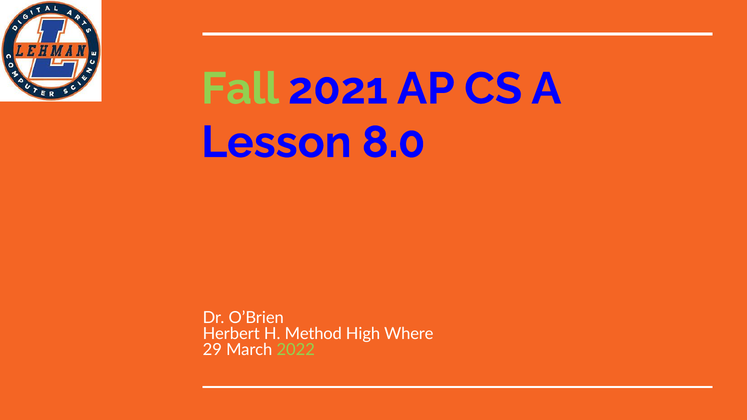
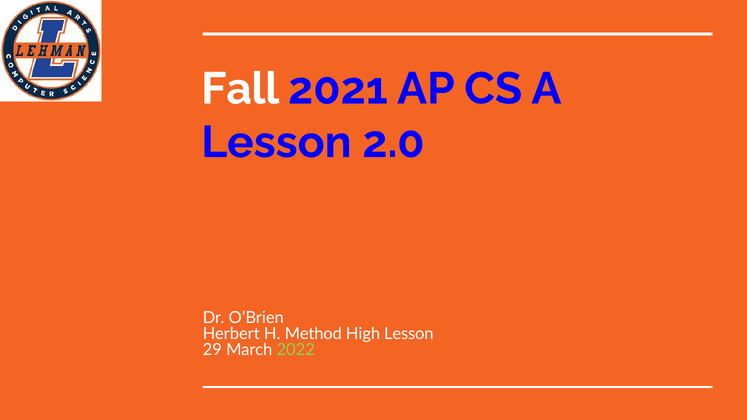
Fall colour: light green -> white
8.0: 8.0 -> 2.0
High Where: Where -> Lesson
